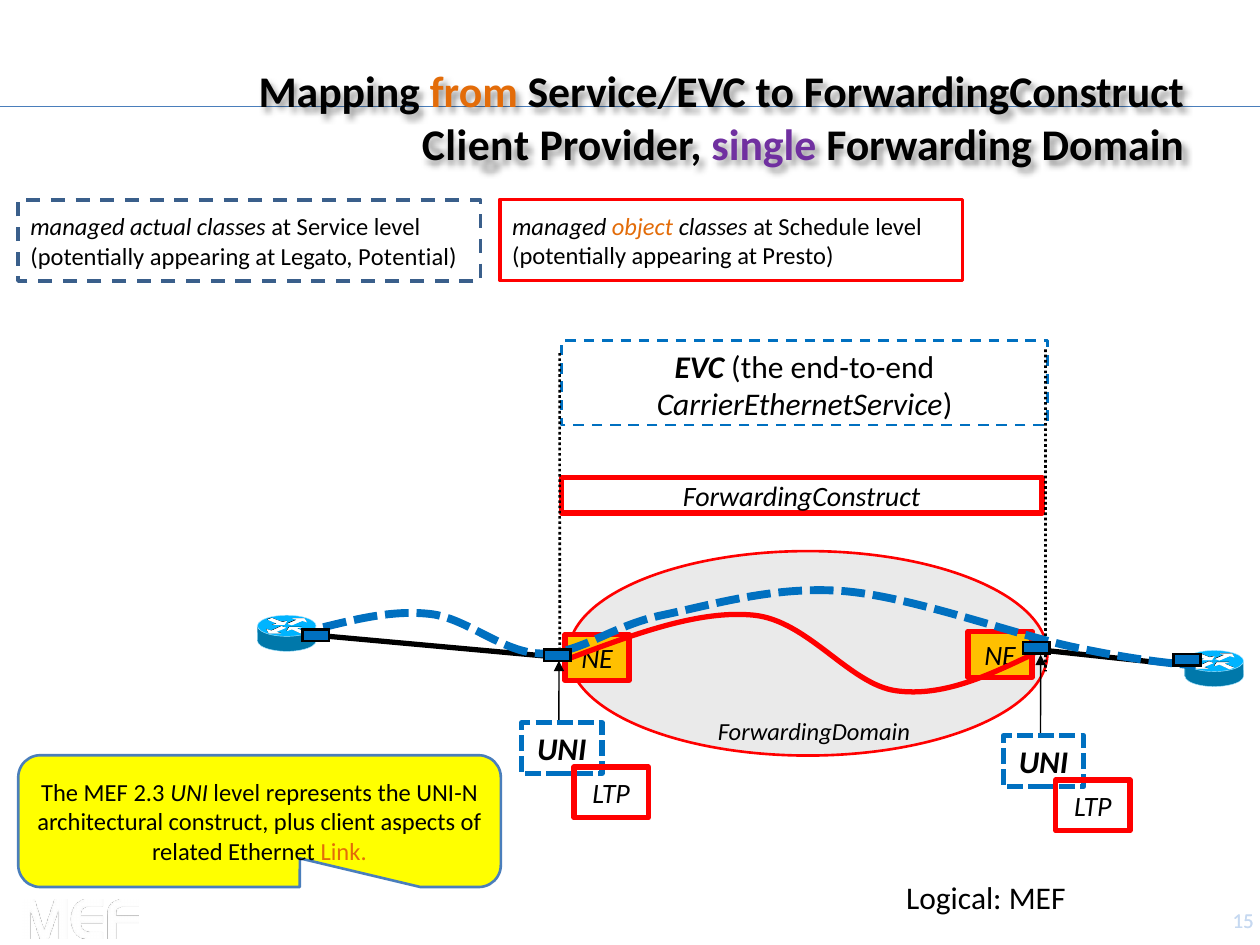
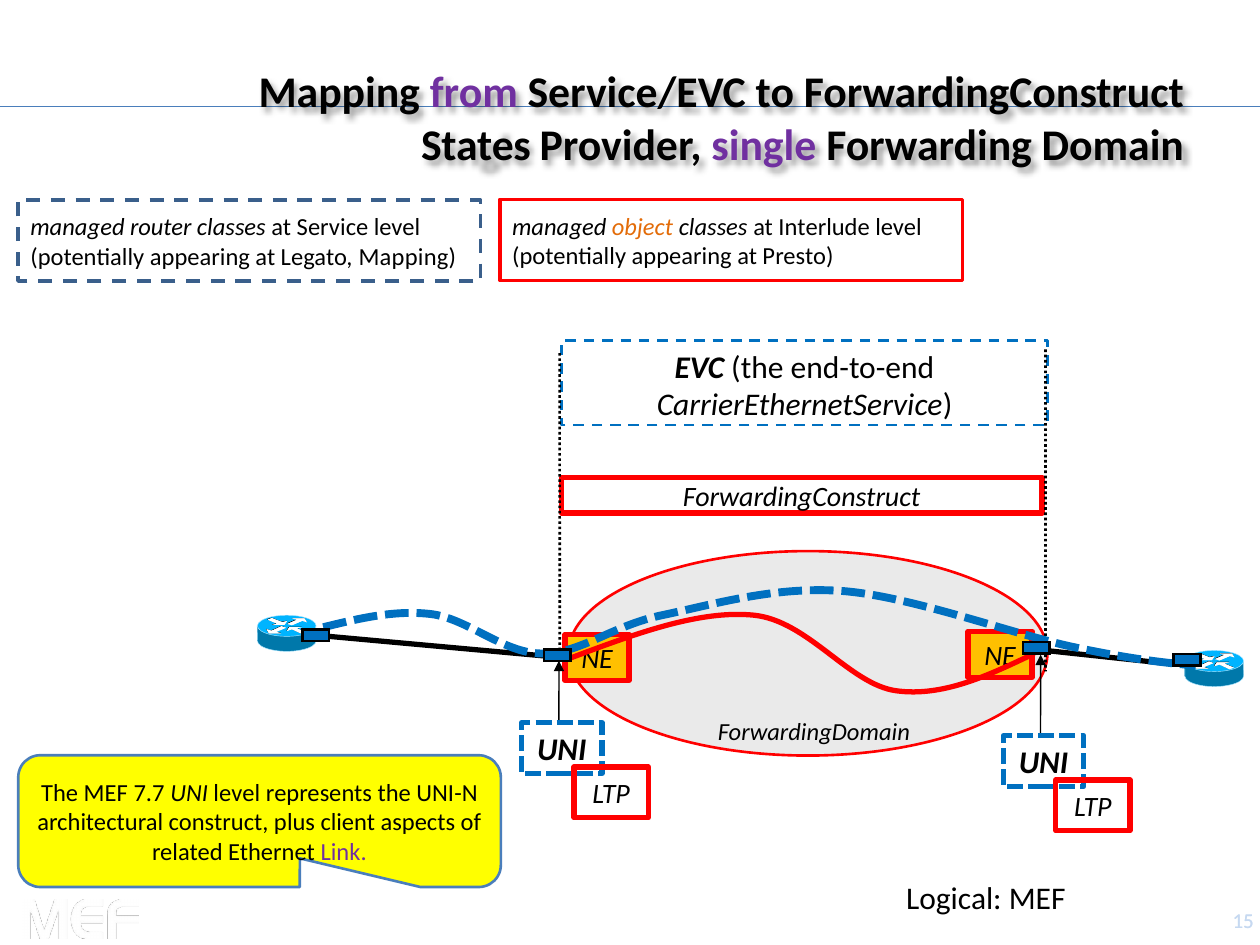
from colour: orange -> purple
Client at (476, 146): Client -> States
Schedule: Schedule -> Interlude
actual: actual -> router
Legato Potential: Potential -> Mapping
2.3: 2.3 -> 7.7
Link colour: orange -> purple
